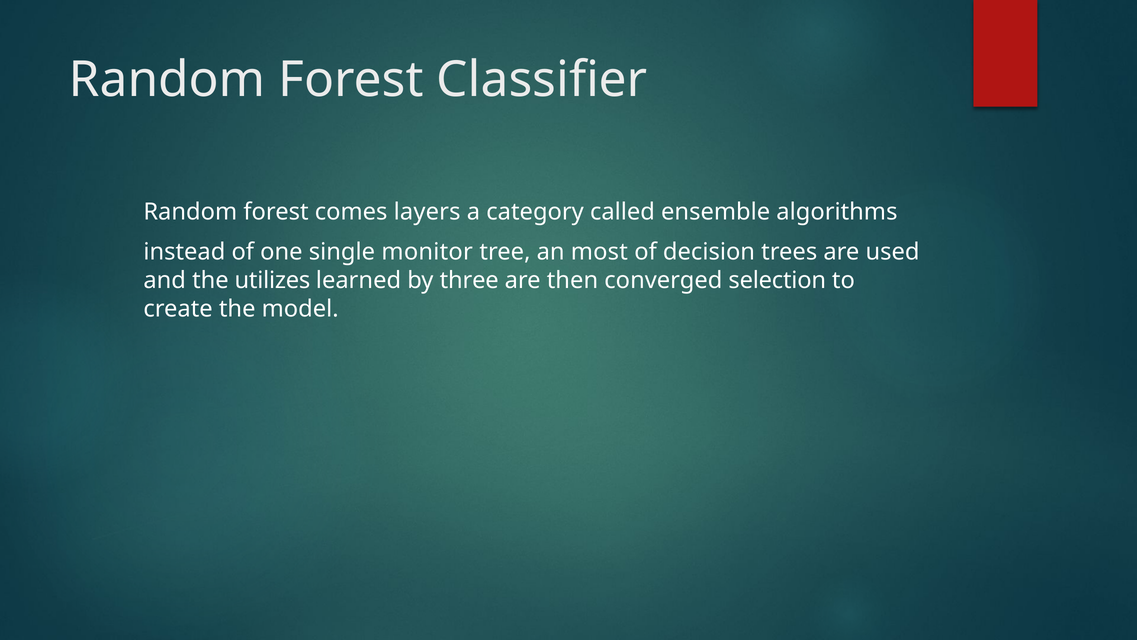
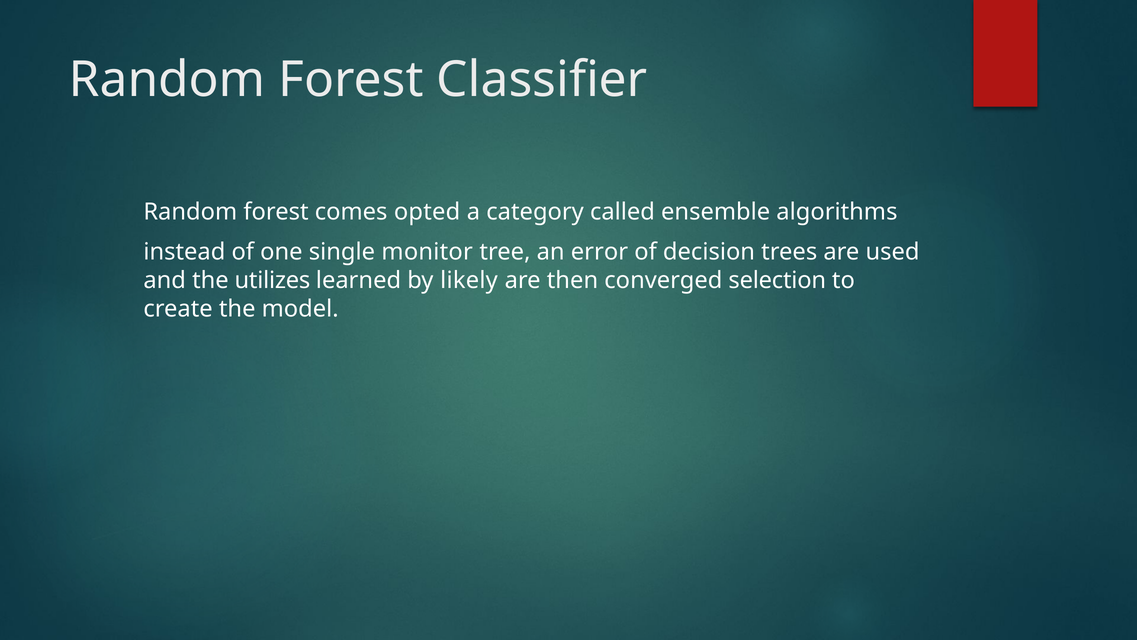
layers: layers -> opted
most: most -> error
three: three -> likely
